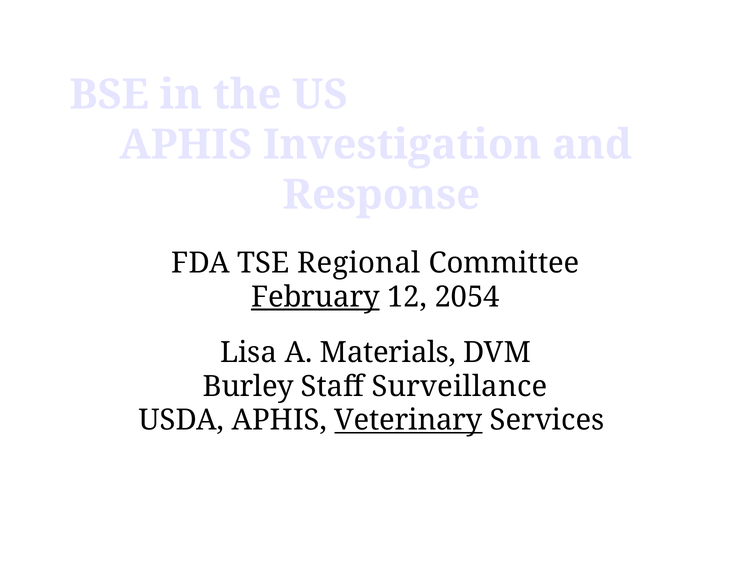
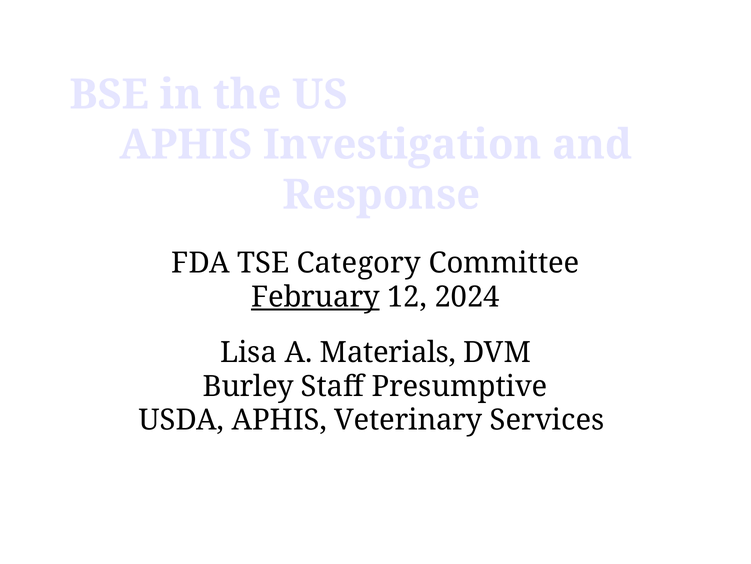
Regional: Regional -> Category
2054: 2054 -> 2024
Surveillance: Surveillance -> Presumptive
Veterinary underline: present -> none
